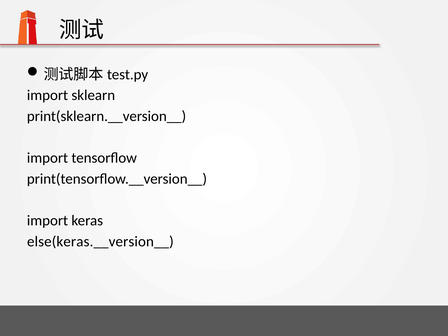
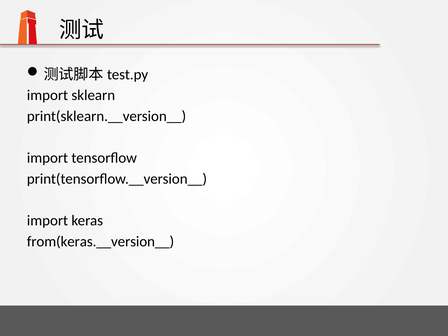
else(keras.__version__: else(keras.__version__ -> from(keras.__version__
